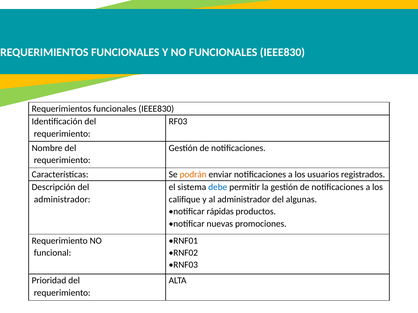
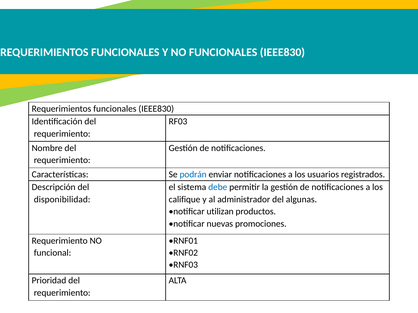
podrán colour: orange -> blue
administrador at (62, 200): administrador -> disponibilidad
rápidas: rápidas -> utilizan
